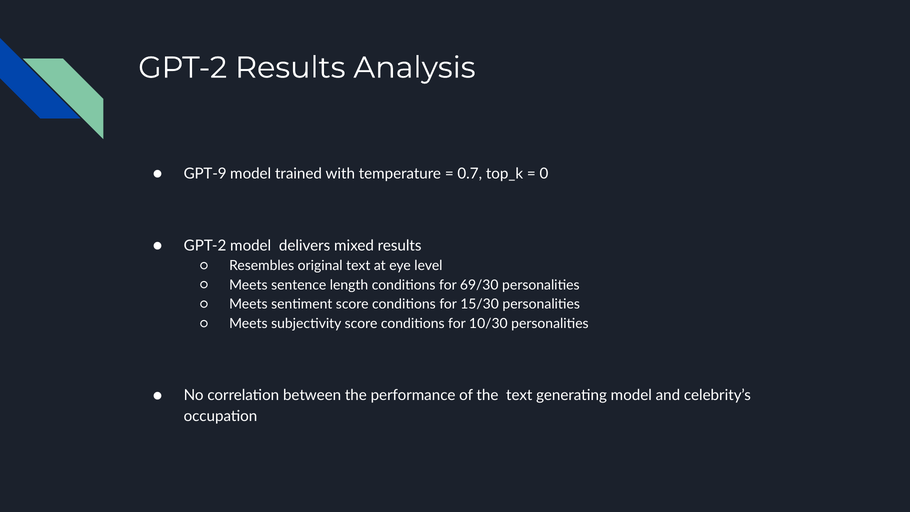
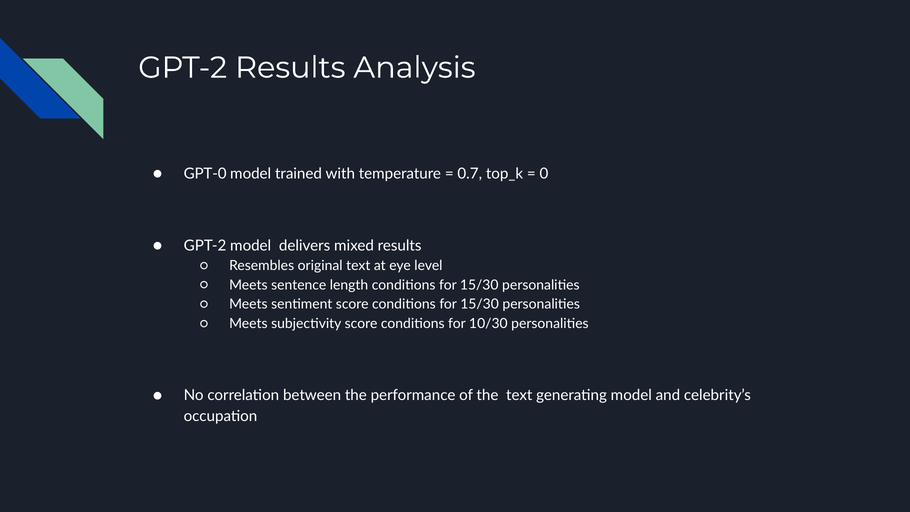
GPT-9: GPT-9 -> GPT-0
length conditions for 69/30: 69/30 -> 15/30
